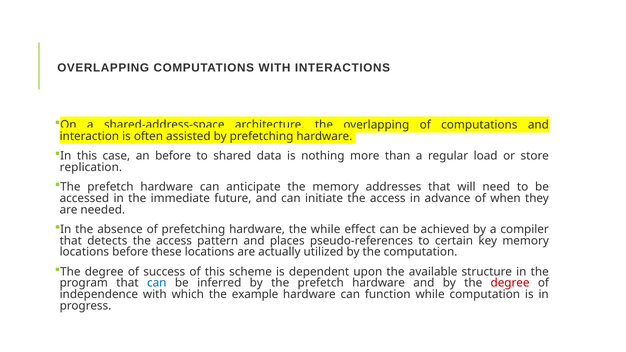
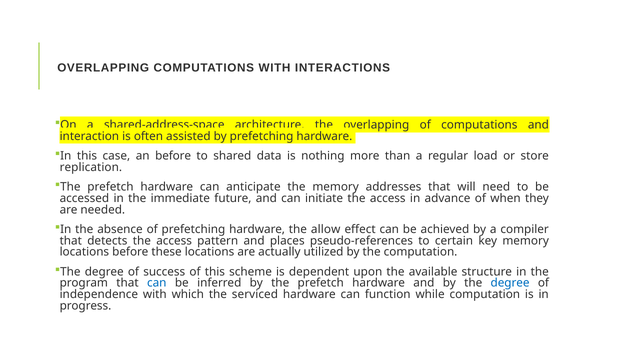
the while: while -> allow
degree at (510, 283) colour: red -> blue
example: example -> serviced
